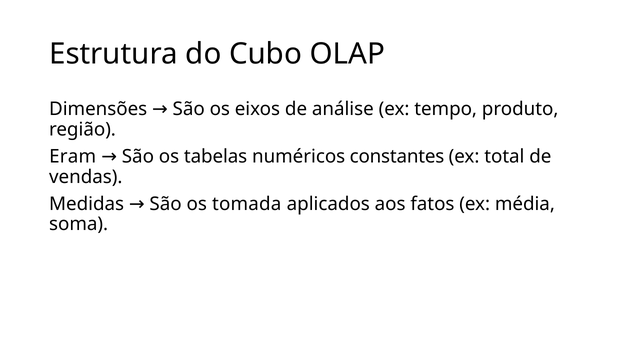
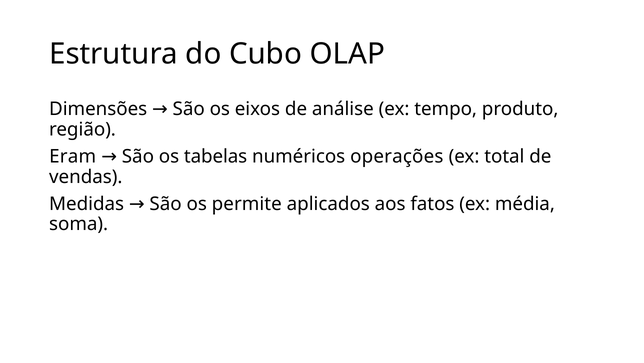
constantes: constantes -> operações
tomada: tomada -> permite
